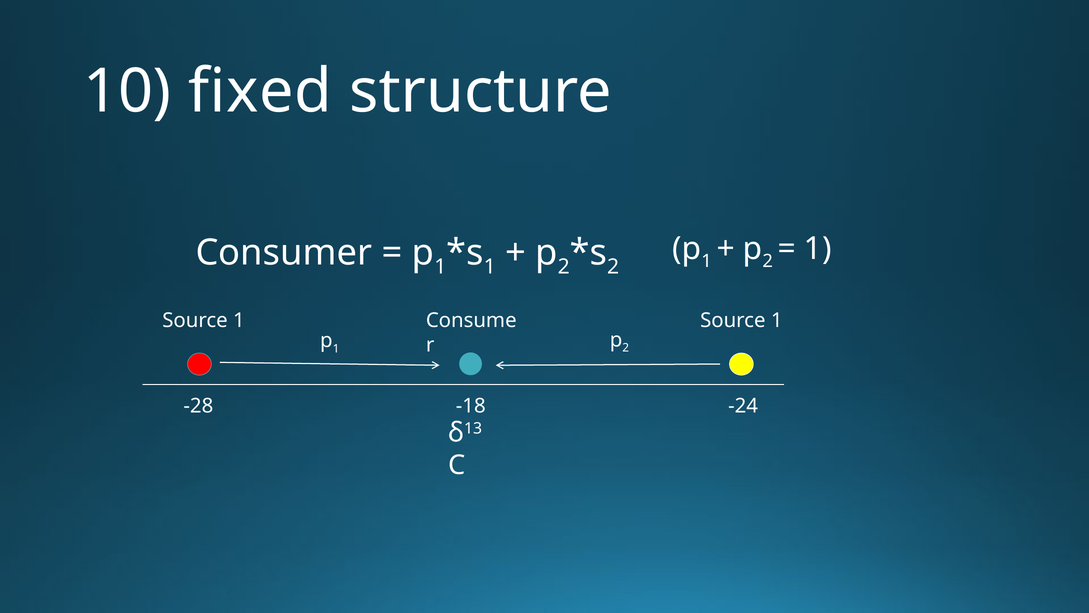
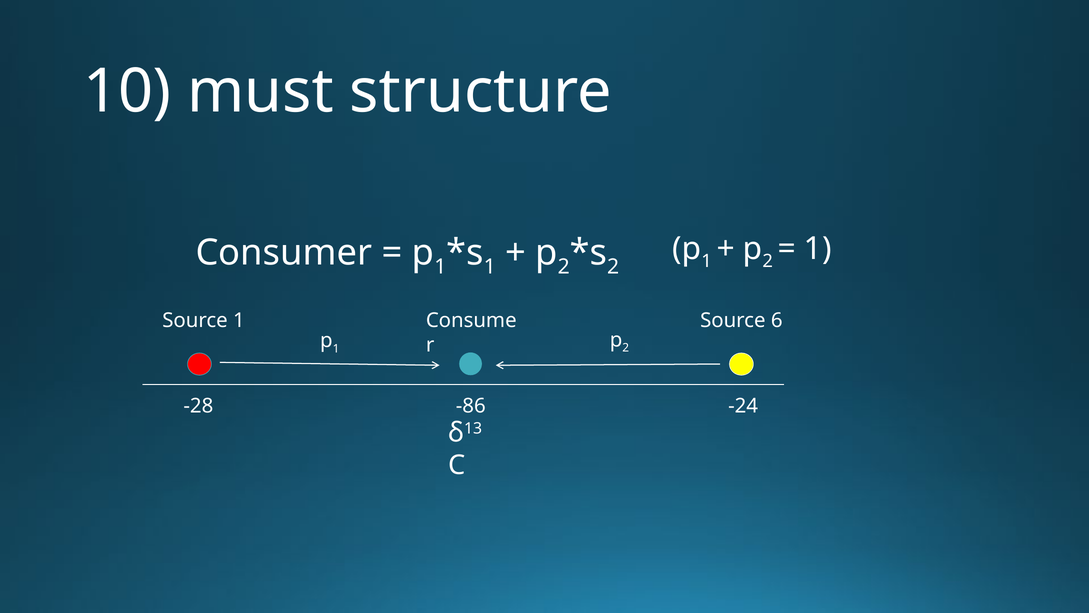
fixed: fixed -> must
1 Source 1: 1 -> 6
-18: -18 -> -86
